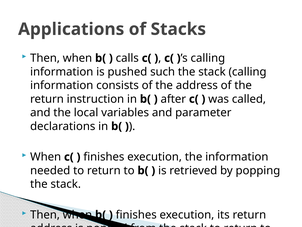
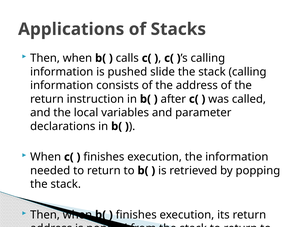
such: such -> slide
